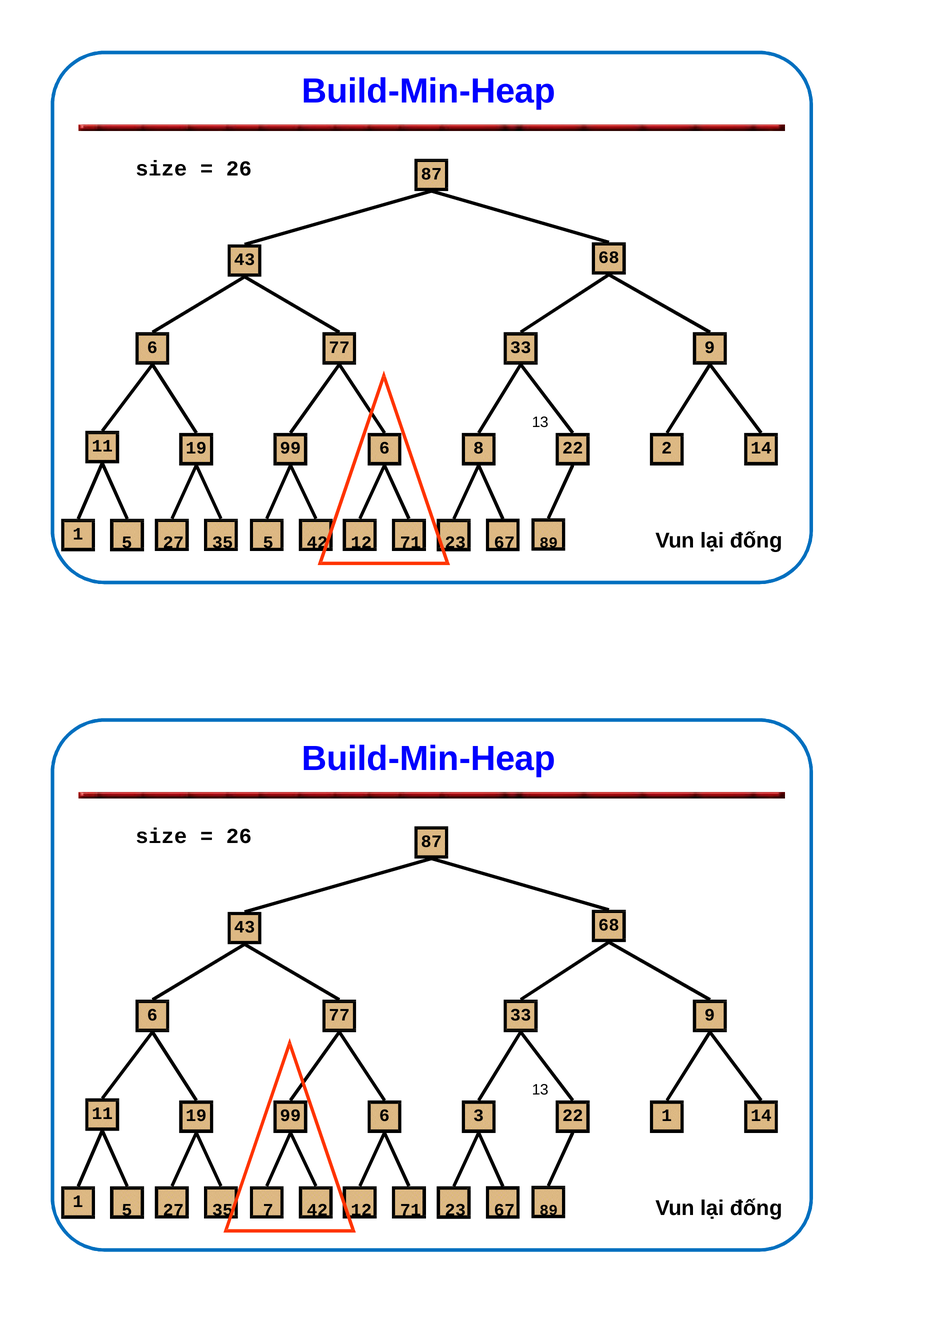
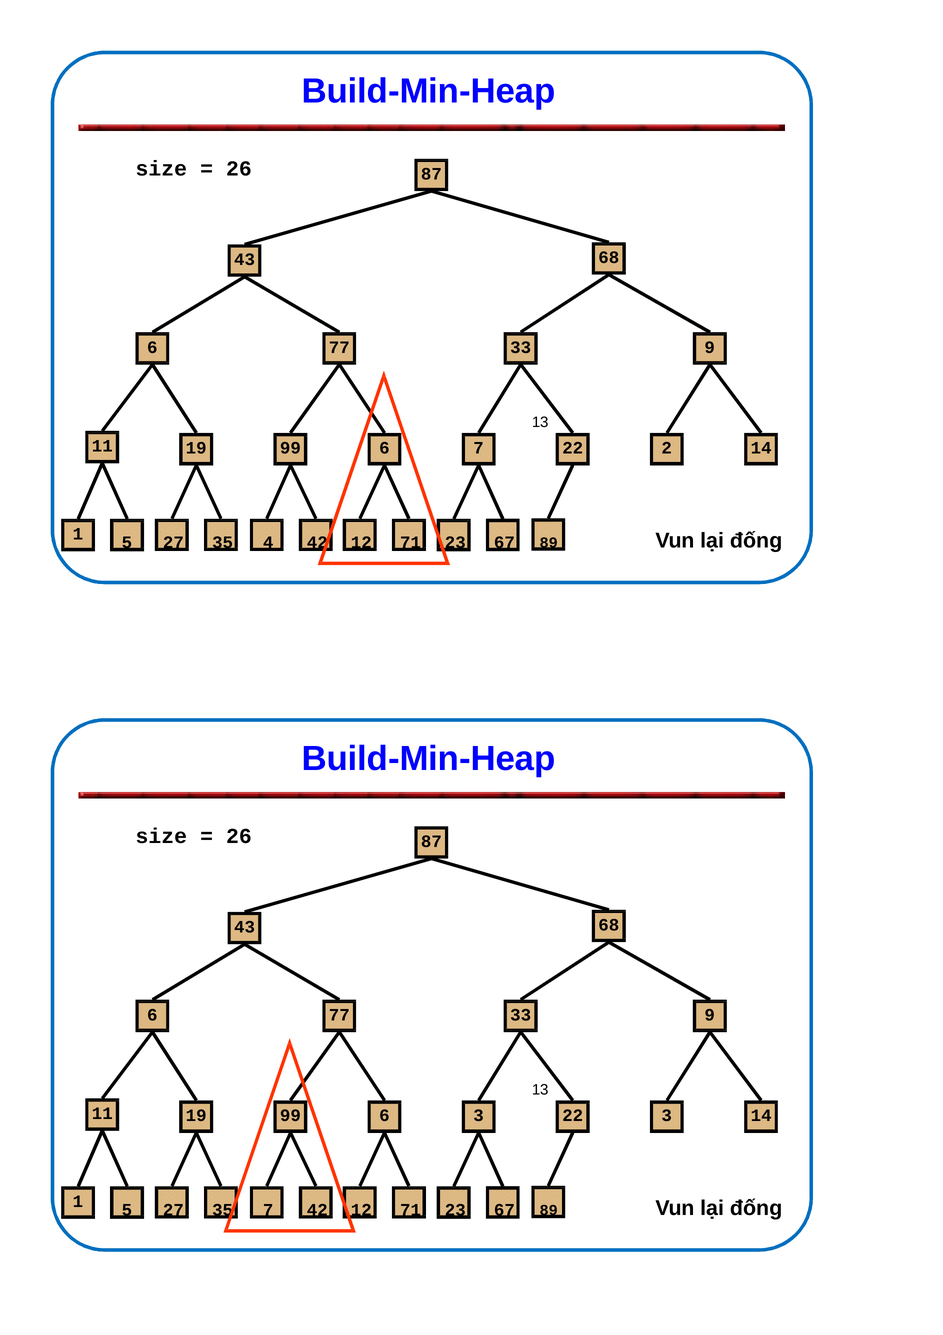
8 at (479, 448): 8 -> 7
35 5: 5 -> 4
22 1: 1 -> 3
